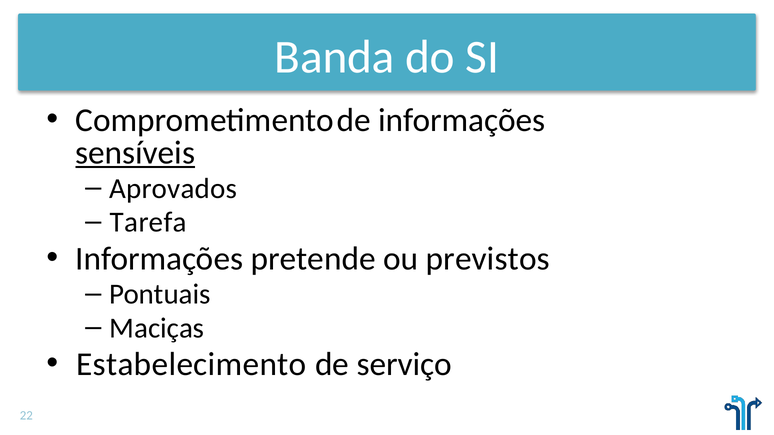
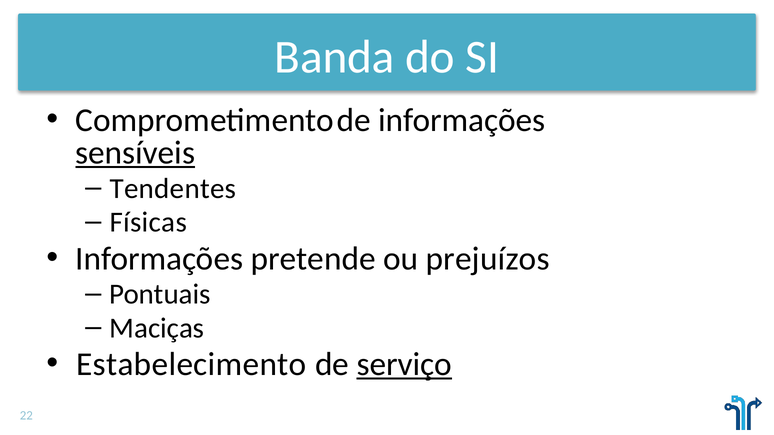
Aprovados: Aprovados -> Tendentes
Tarefa: Tarefa -> Físicas
previstos: previstos -> prejuízos
serviço underline: none -> present
